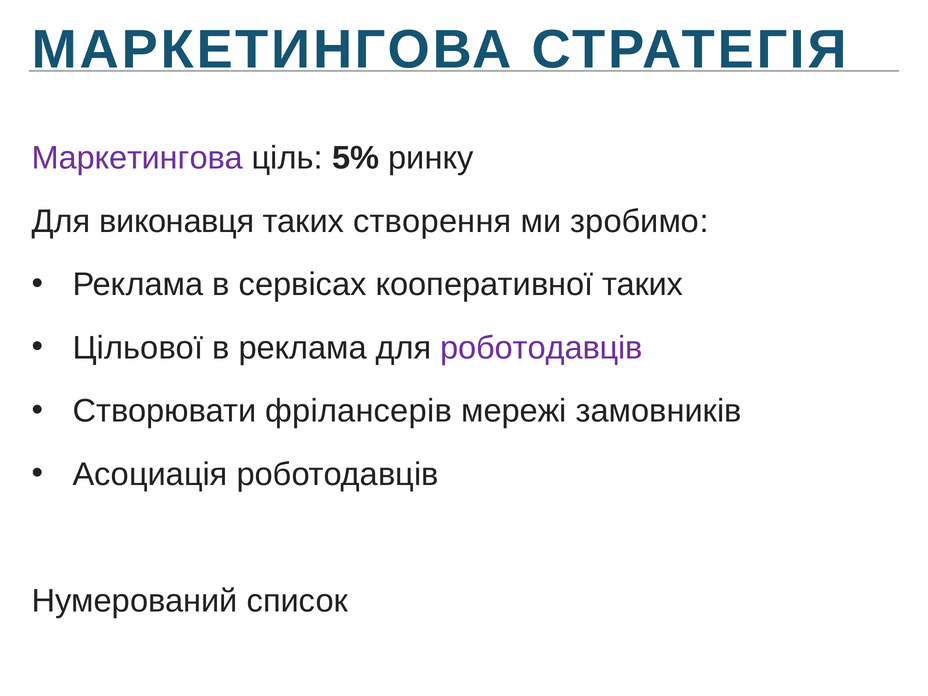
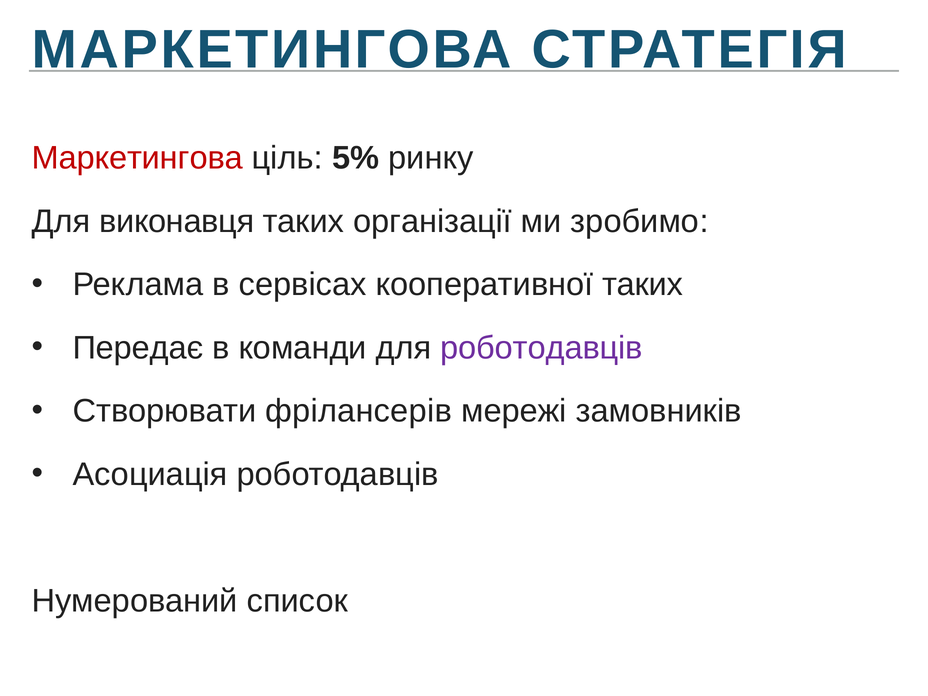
Маркетингова at (137, 158) colour: purple -> red
створення: створення -> організації
Цільової: Цільової -> Передає
в реклама: реклама -> команди
